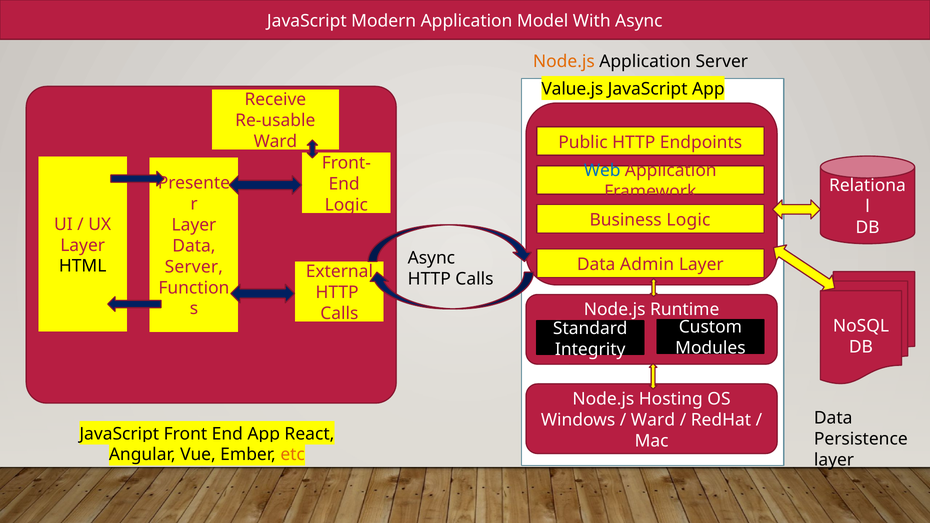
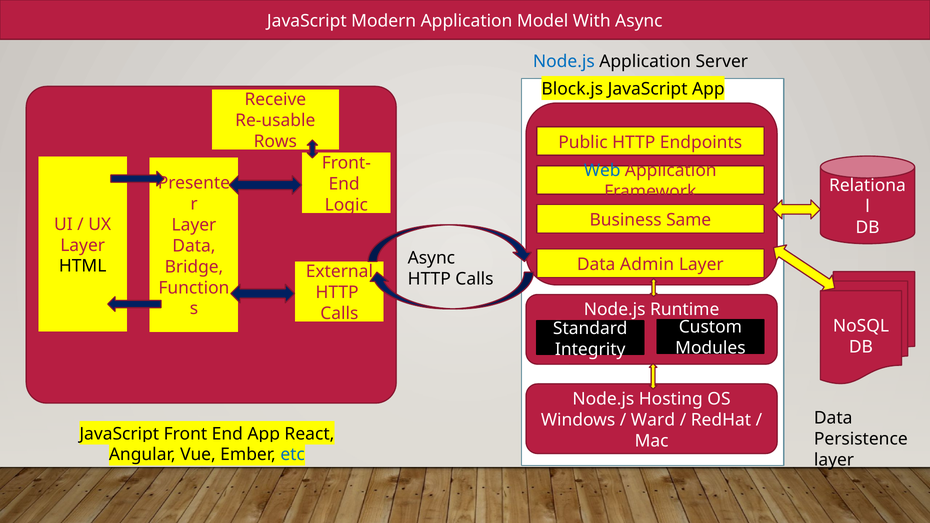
Node.js at (564, 62) colour: orange -> blue
Value.js: Value.js -> Block.js
Ward at (275, 142): Ward -> Rows
Business Logic: Logic -> Same
Server at (194, 267): Server -> Bridge
etc colour: orange -> blue
